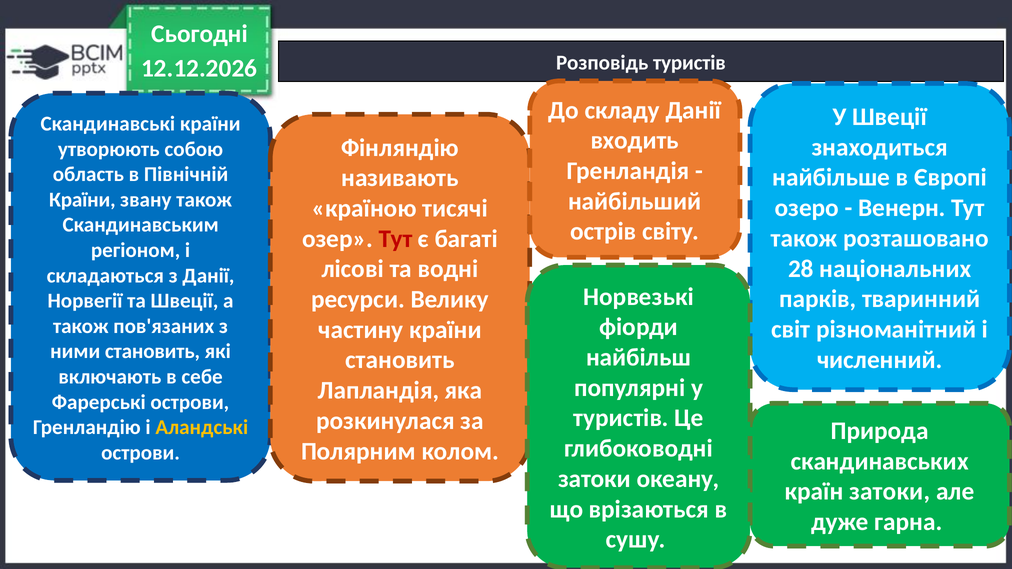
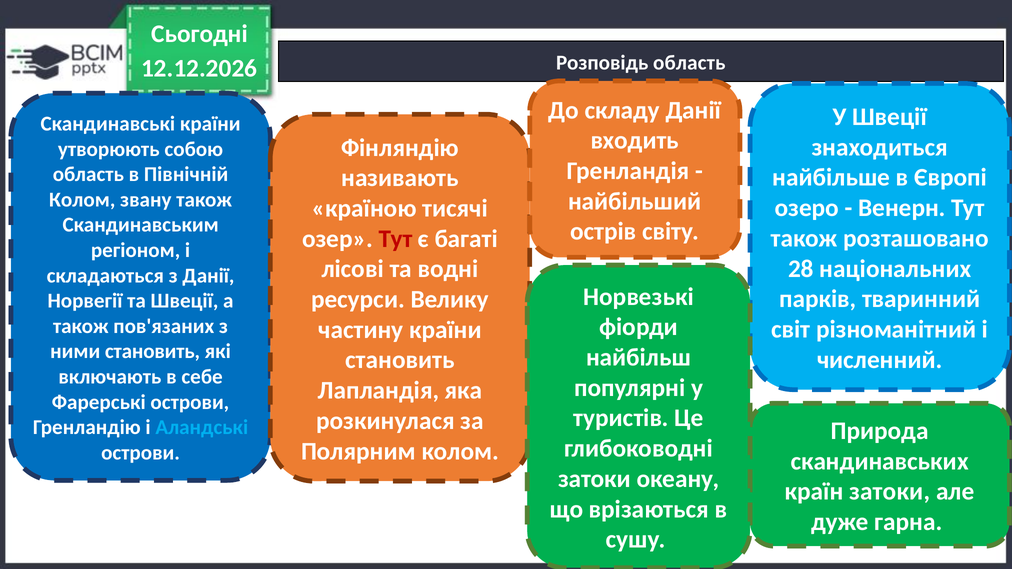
Розповідь туристів: туристів -> область
Країни at (82, 200): Країни -> Колом
Аландські colour: yellow -> light blue
